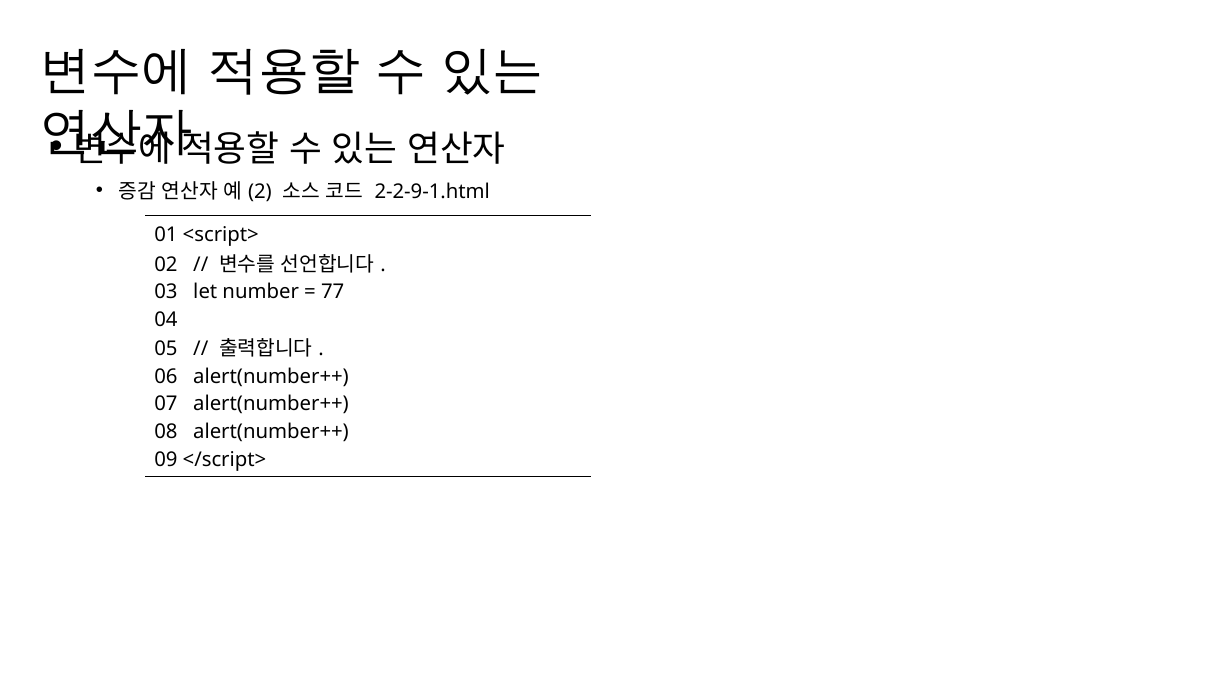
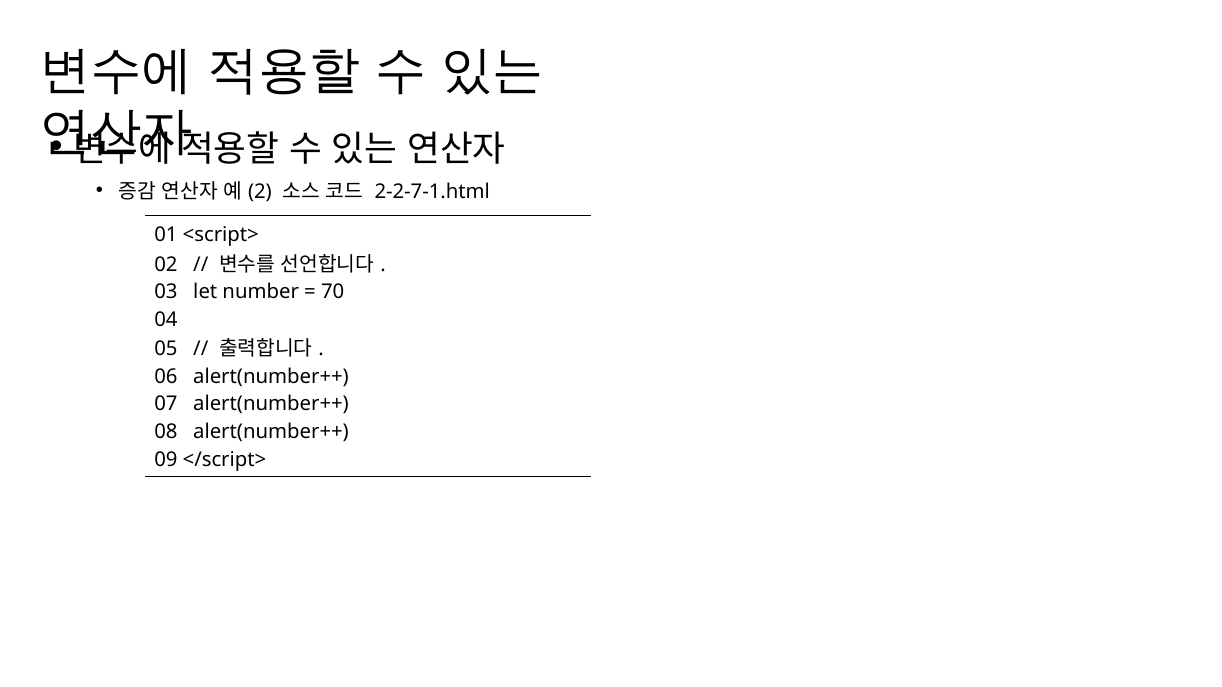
2-2-9-1.html: 2-2-9-1.html -> 2-2-7-1.html
77: 77 -> 70
